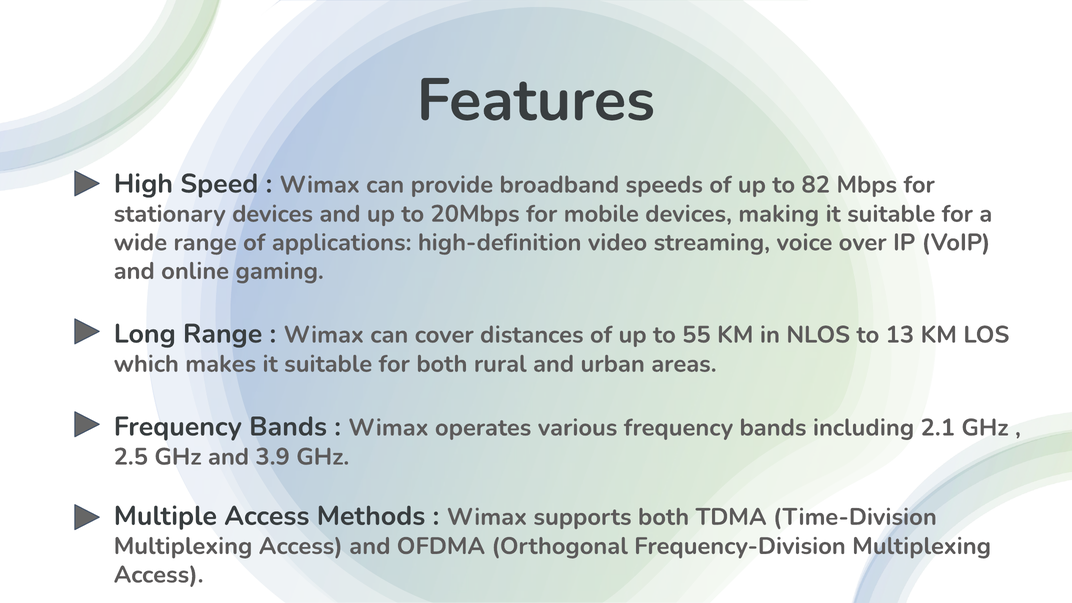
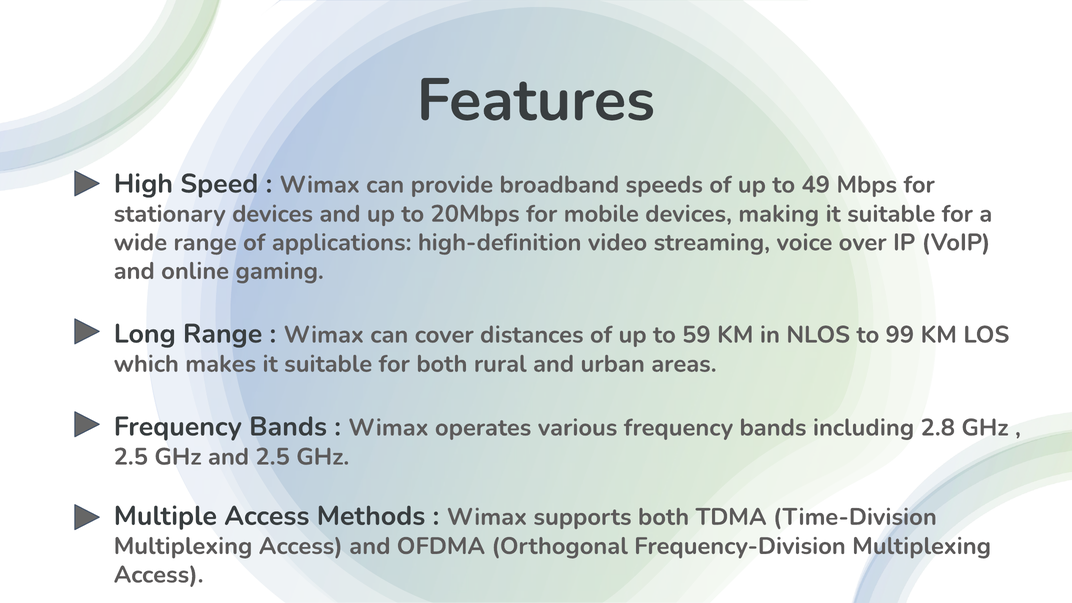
82: 82 -> 49
55: 55 -> 59
13: 13 -> 99
2.1: 2.1 -> 2.8
and 3.9: 3.9 -> 2.5
